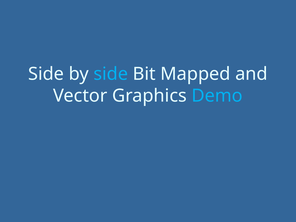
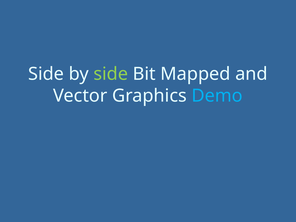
side at (111, 74) colour: light blue -> light green
